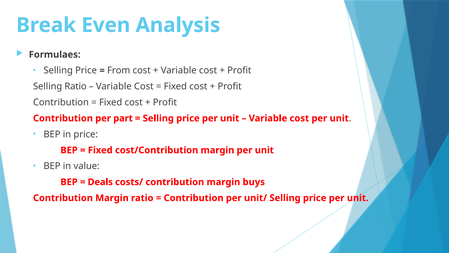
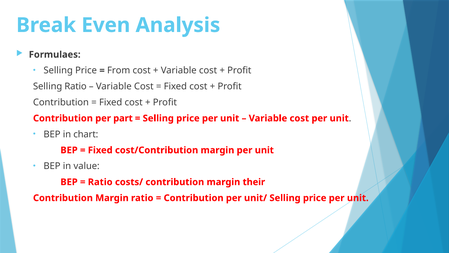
in price: price -> chart
Deals at (100, 182): Deals -> Ratio
buys: buys -> their
